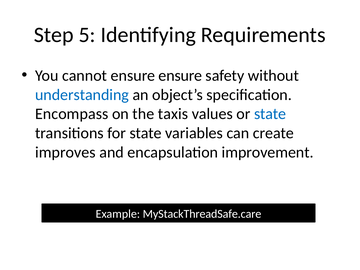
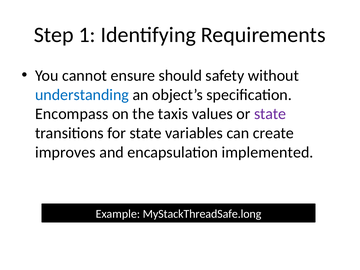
5: 5 -> 1
ensure ensure: ensure -> should
state at (270, 114) colour: blue -> purple
improvement: improvement -> implemented
MyStackThreadSafe.care: MyStackThreadSafe.care -> MyStackThreadSafe.long
